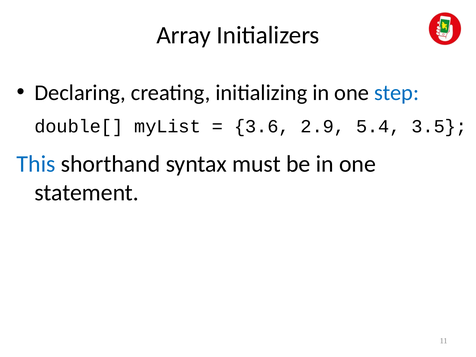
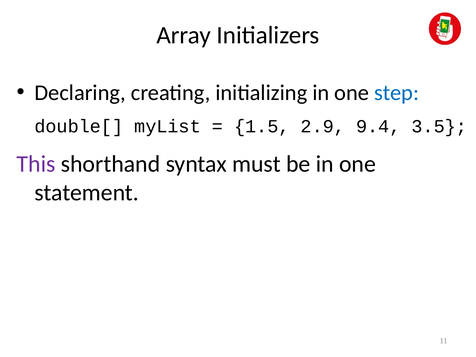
3.6: 3.6 -> 1.5
5.4: 5.4 -> 9.4
This colour: blue -> purple
